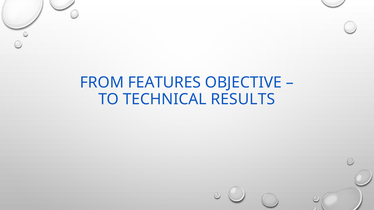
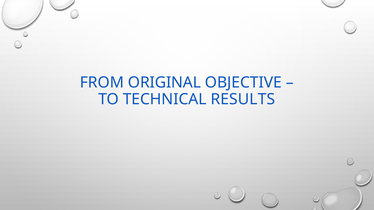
FEATURES: FEATURES -> ORIGINAL
